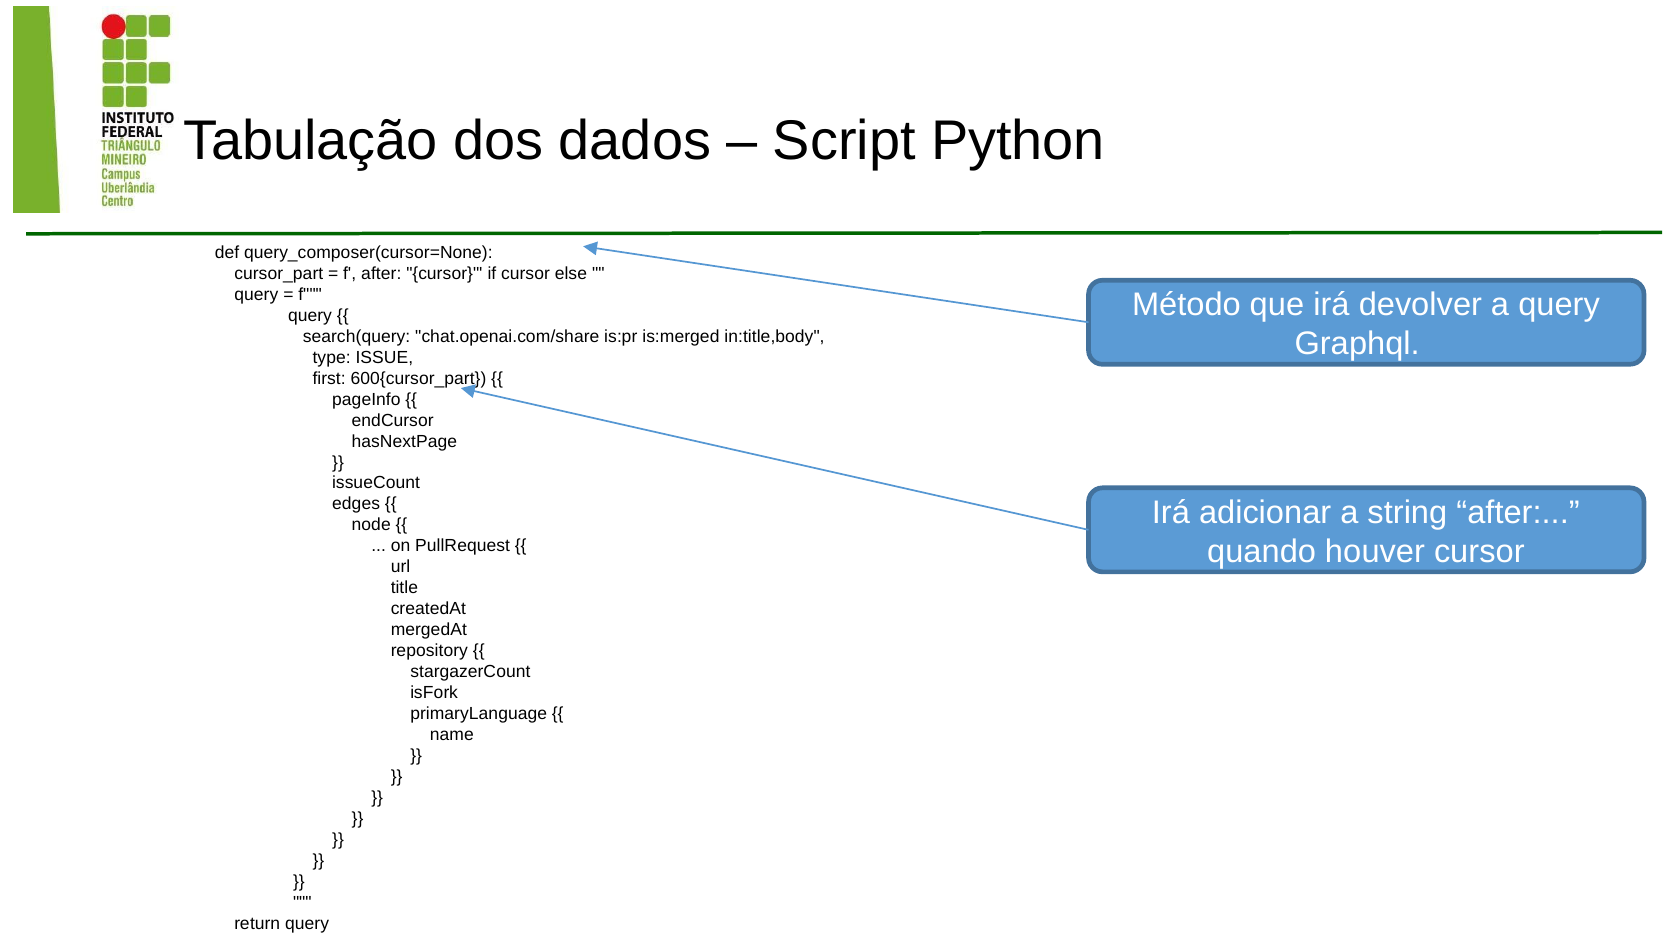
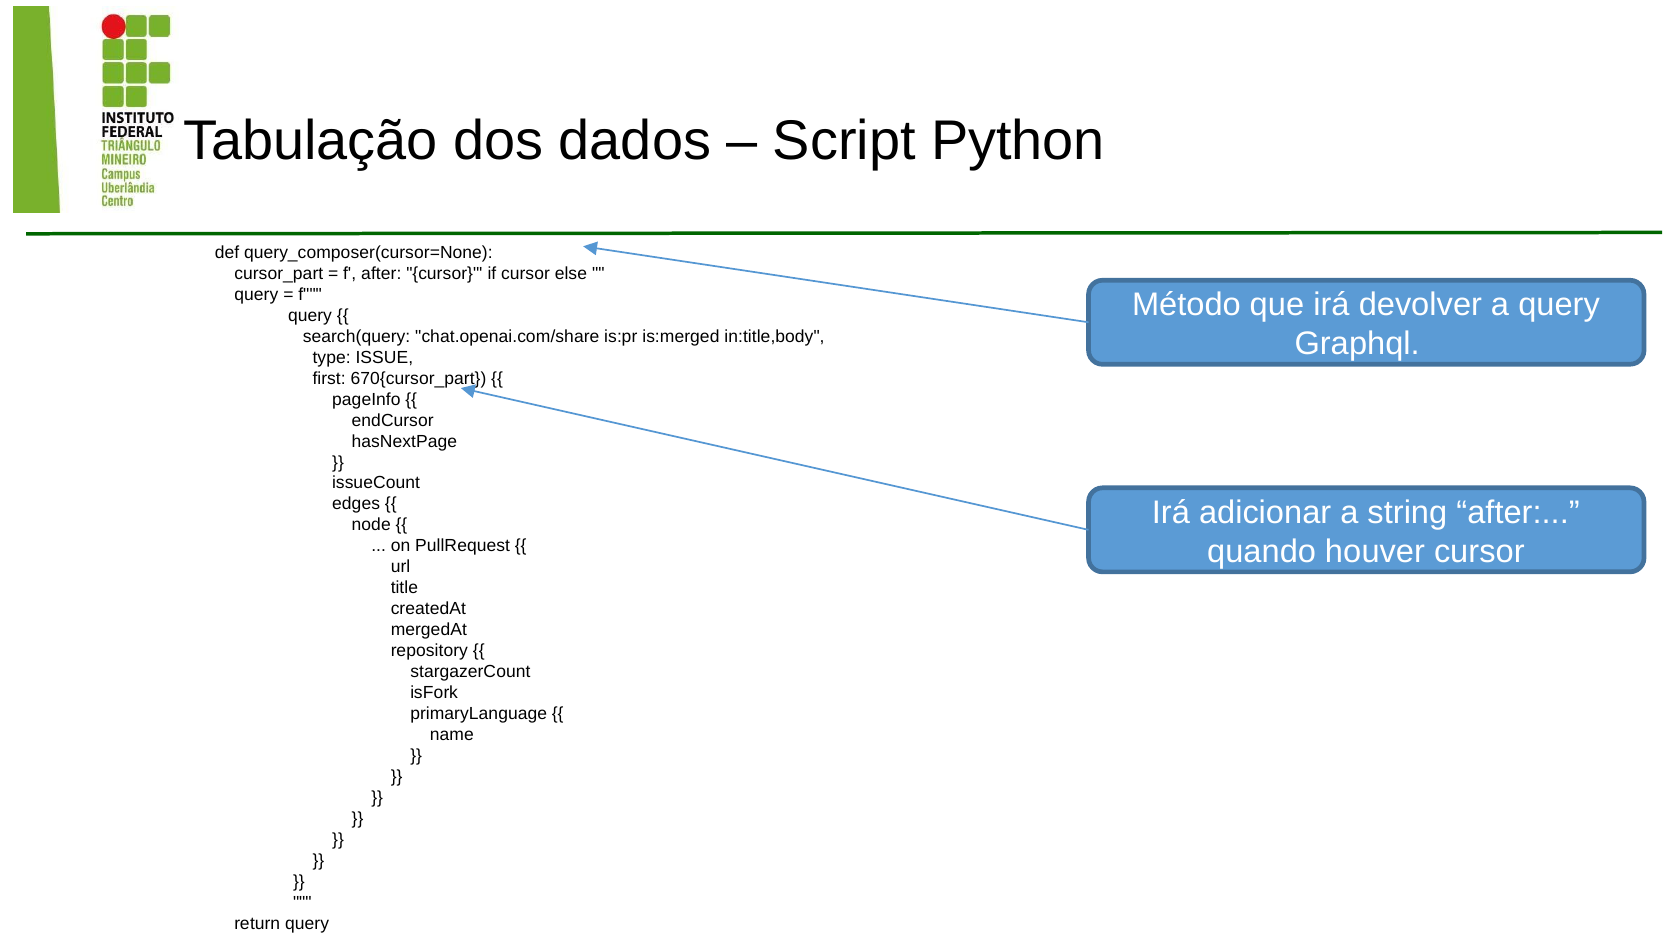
600{cursor_part: 600{cursor_part -> 670{cursor_part
